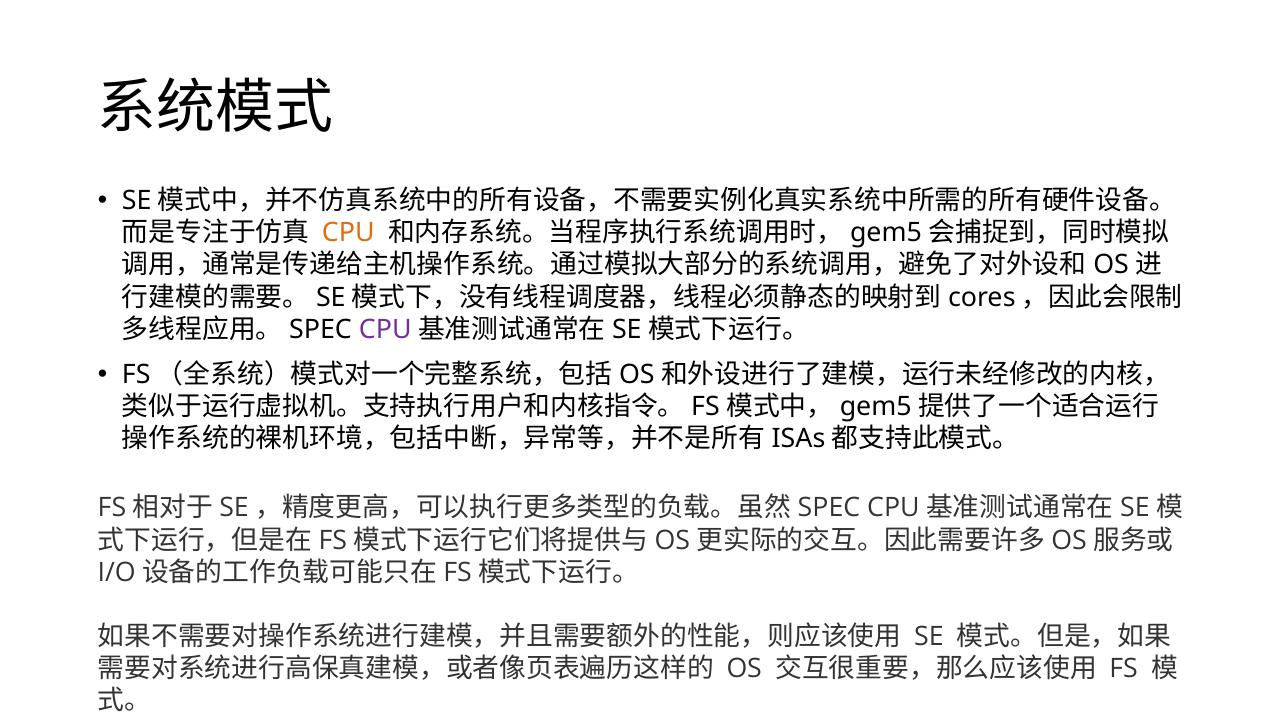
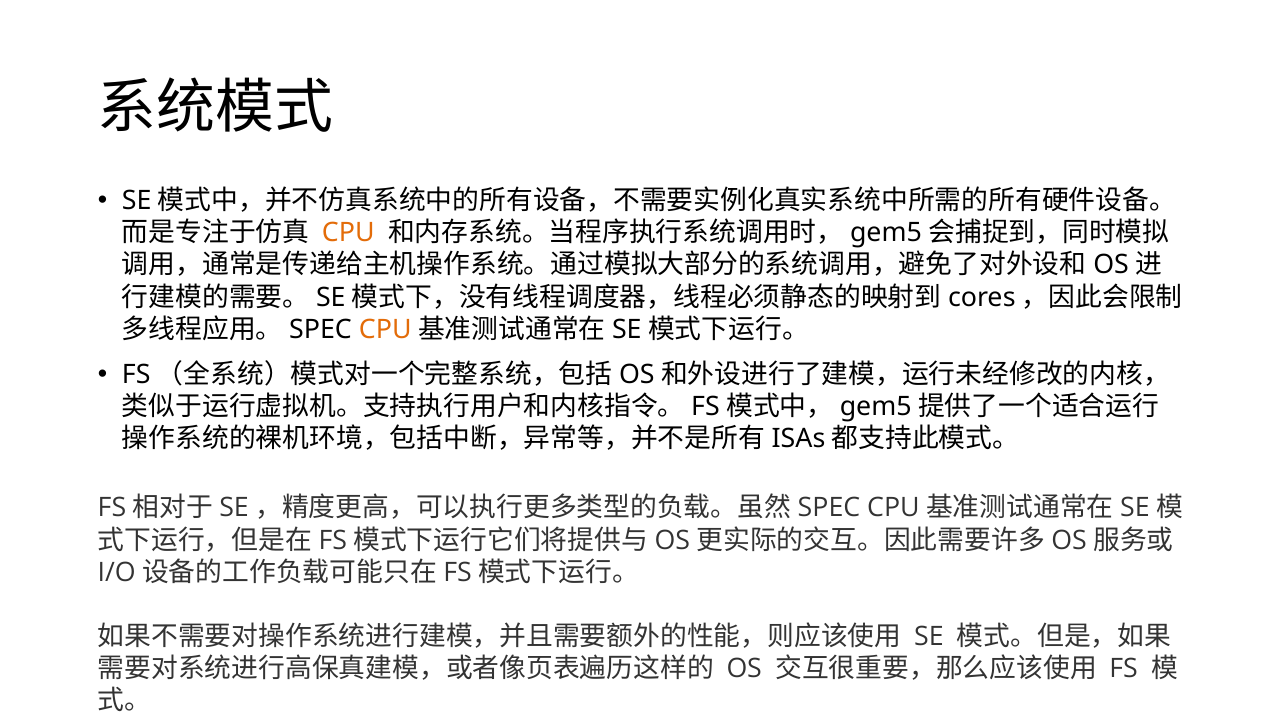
CPU at (385, 329) colour: purple -> orange
